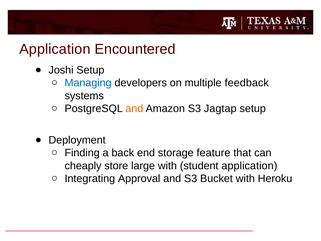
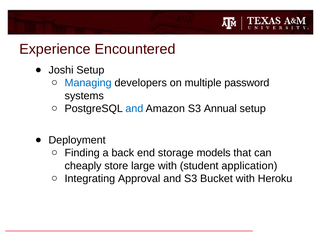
Application at (55, 49): Application -> Experience
feedback: feedback -> password
and at (134, 109) colour: orange -> blue
Jagtap: Jagtap -> Annual
feature: feature -> models
